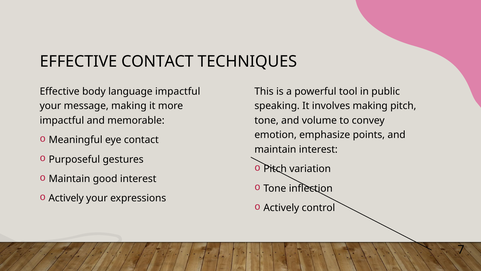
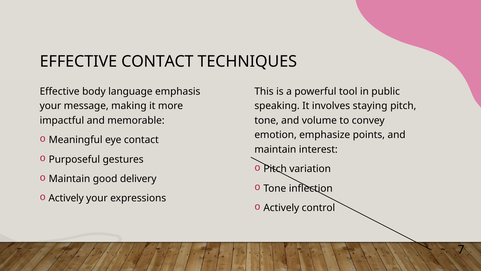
language impactful: impactful -> emphasis
involves making: making -> staying
good interest: interest -> delivery
